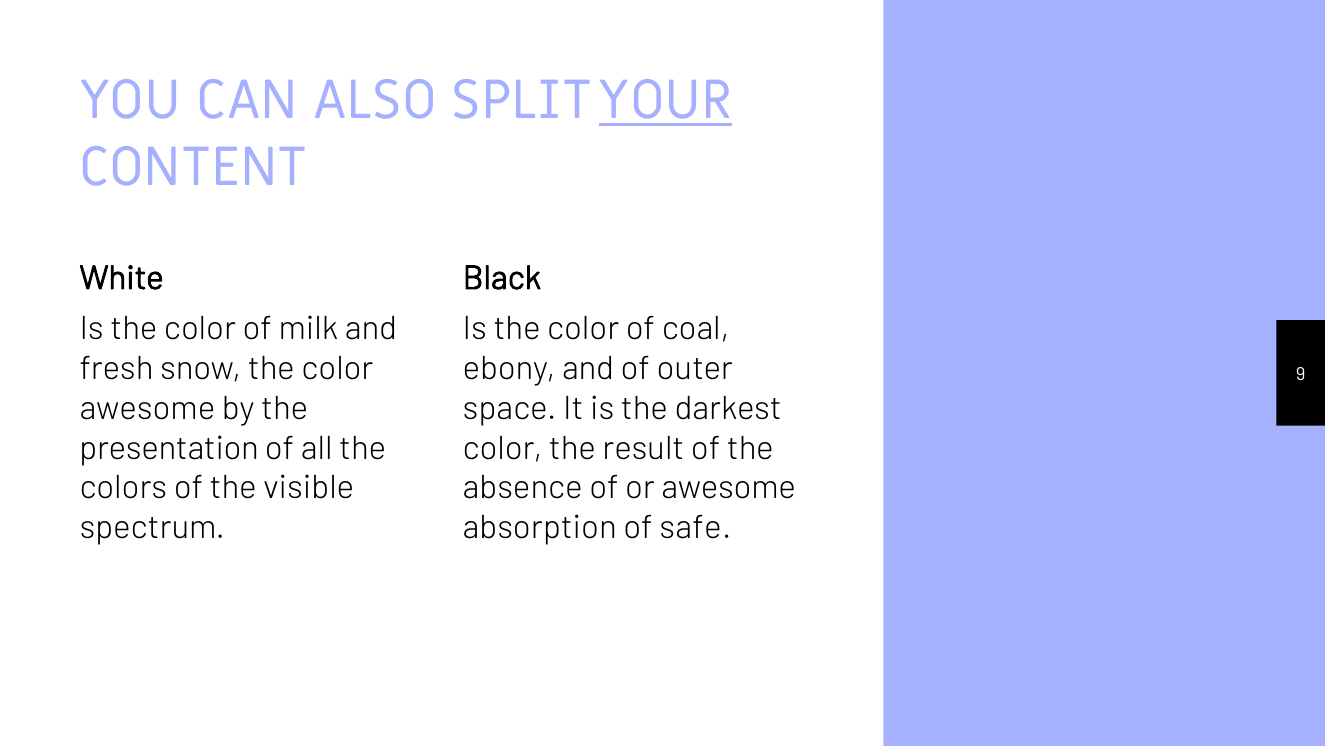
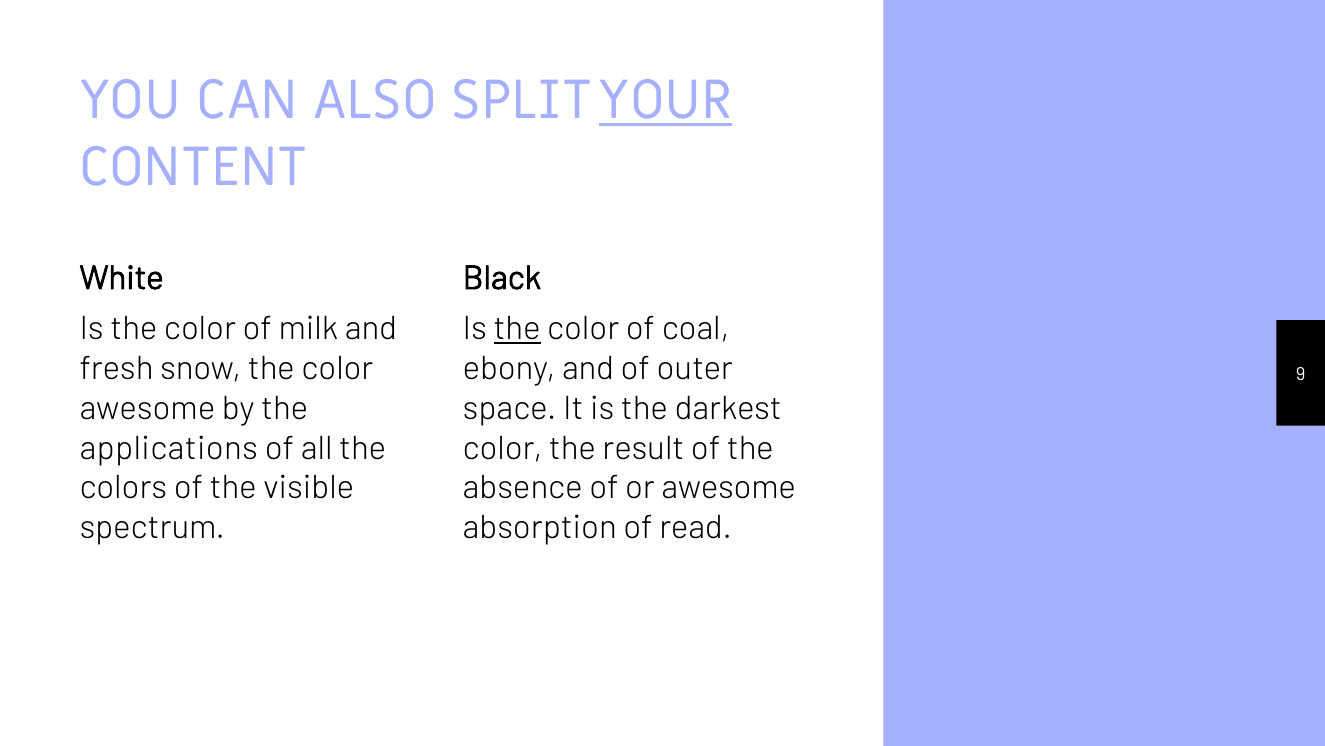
the at (517, 329) underline: none -> present
presentation: presentation -> applications
safe: safe -> read
